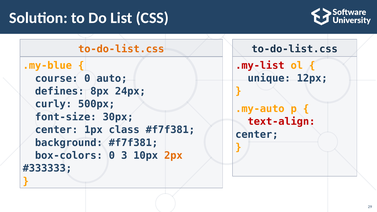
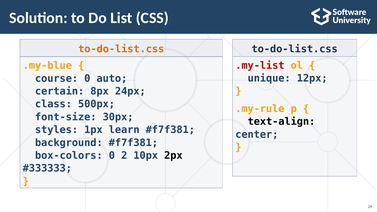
defines: defines -> certain
curly: curly -> class
.my-auto: .my-auto -> .my-rule
text-align colour: red -> black
center at (57, 130): center -> styles
class: class -> learn
3: 3 -> 2
2px colour: orange -> black
